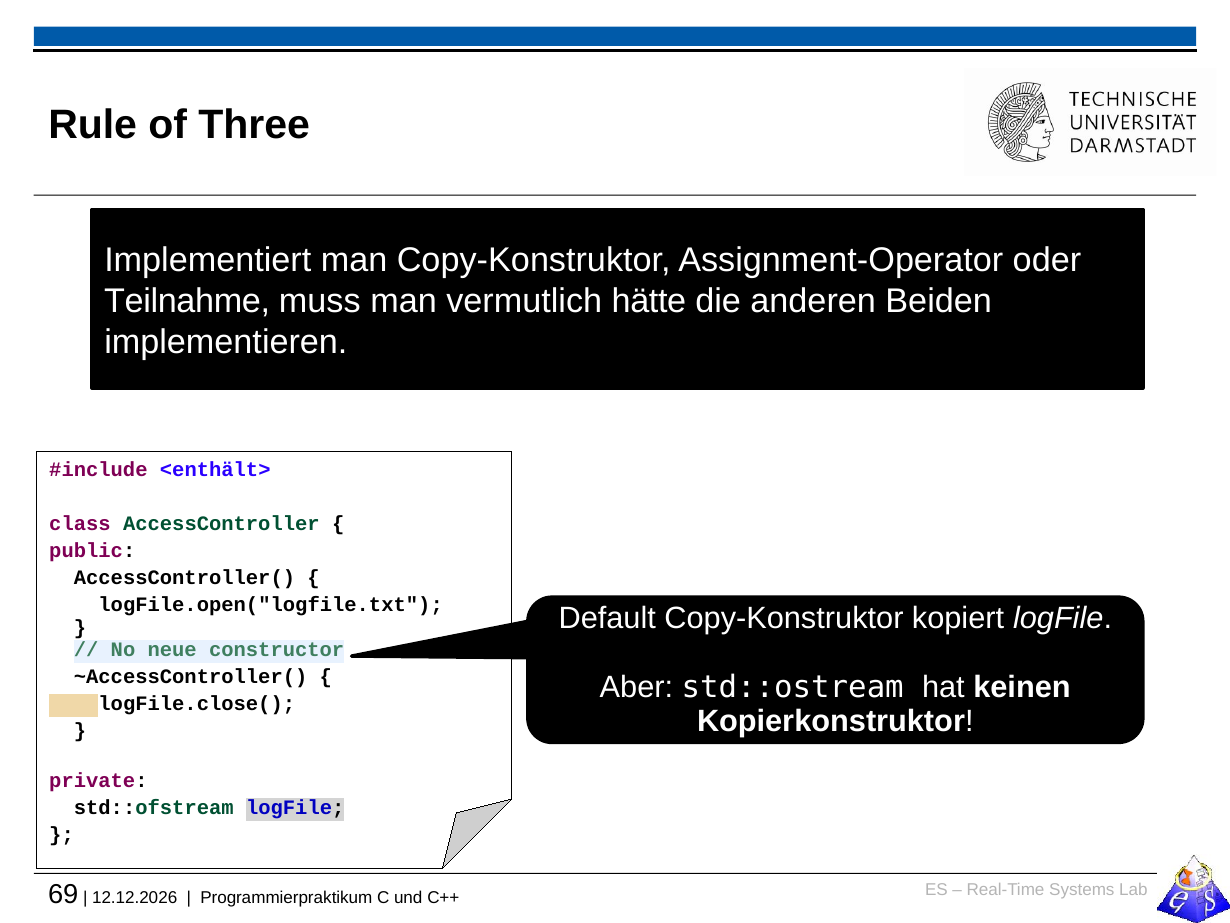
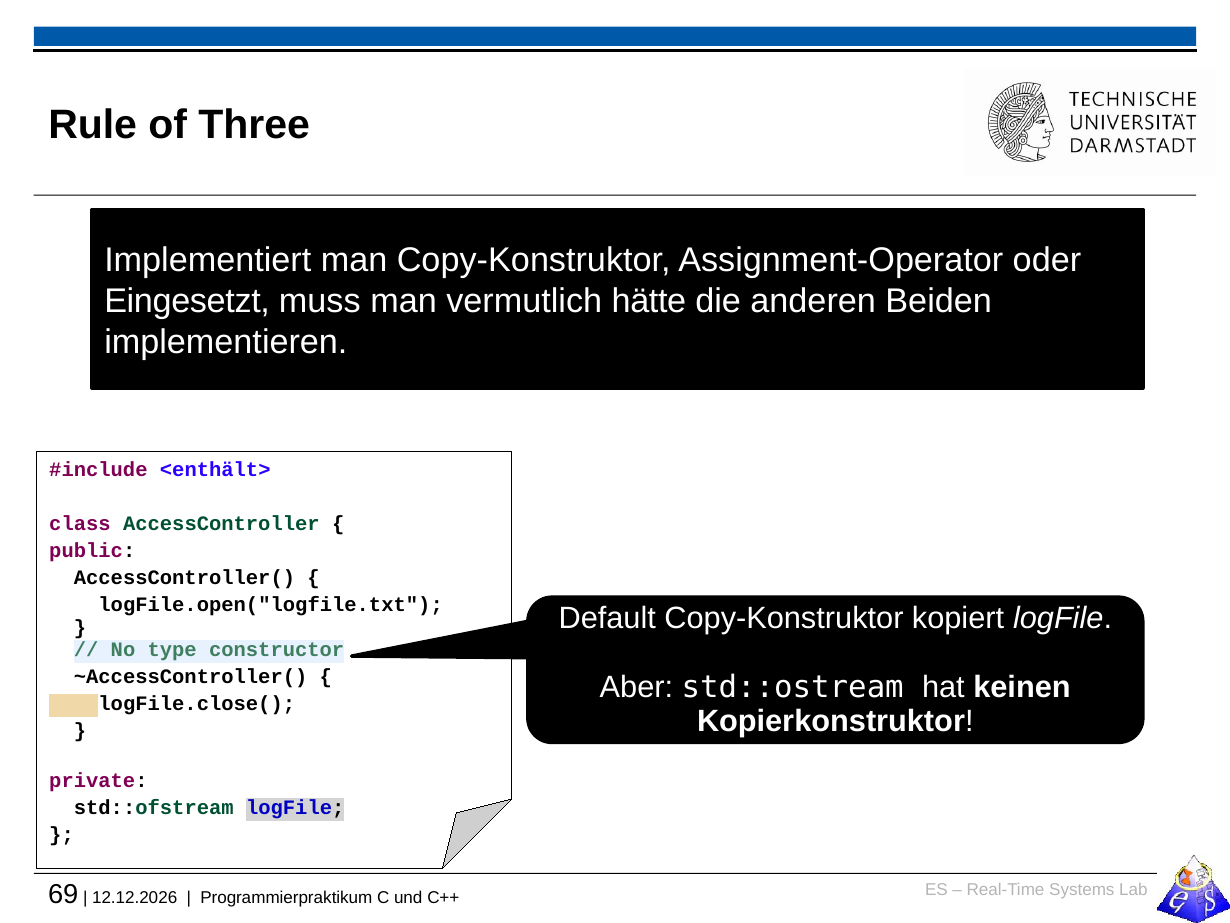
Teilnahme: Teilnahme -> Eingesetzt
neue: neue -> type
